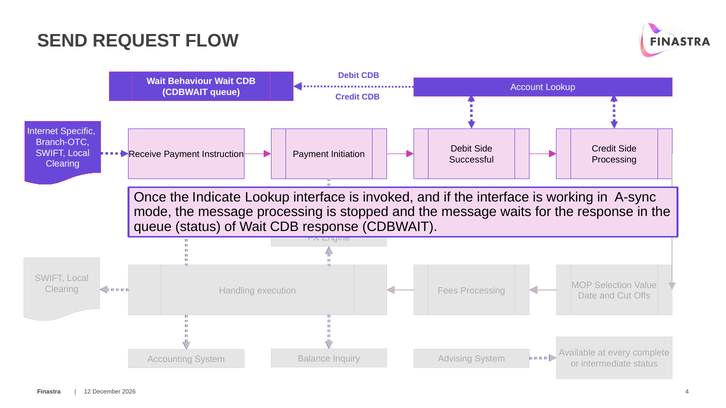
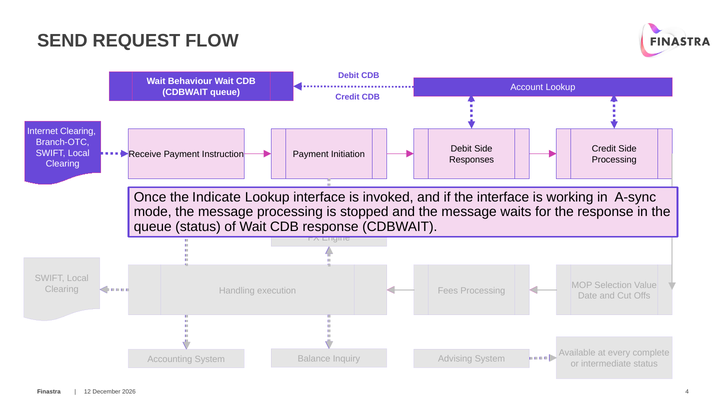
Internet Specific: Specific -> Clearing
Successful: Successful -> Responses
